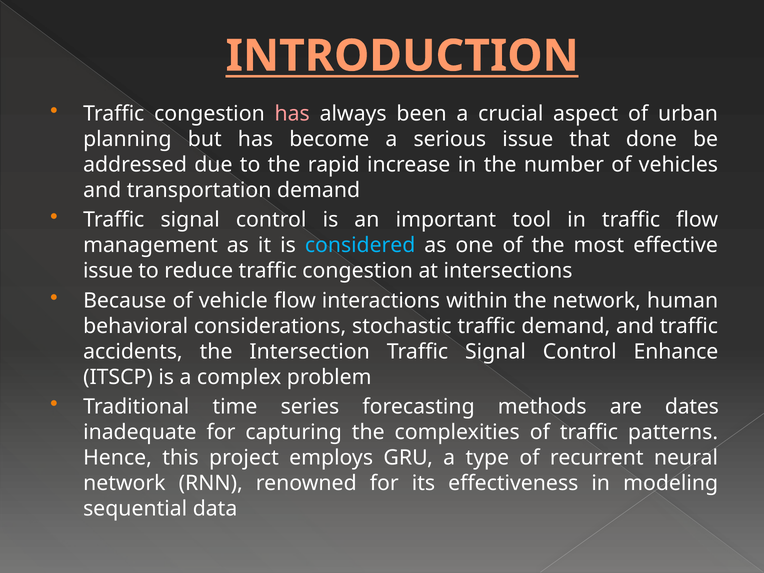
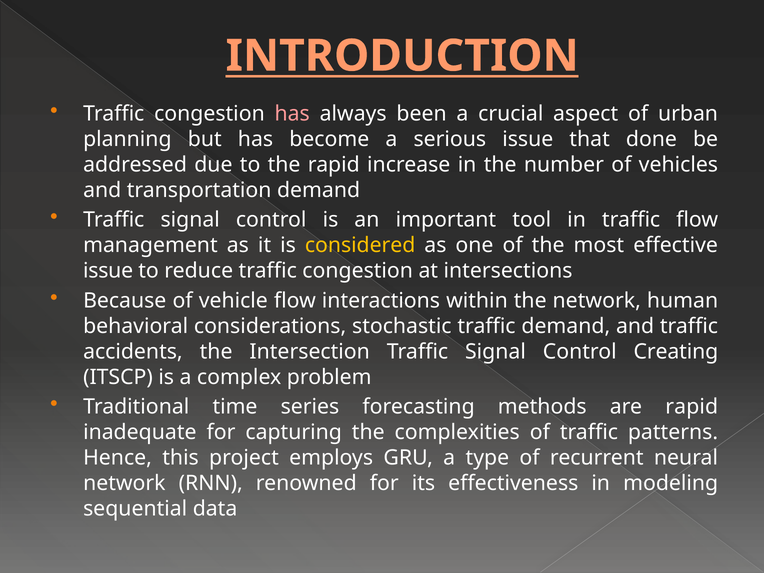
considered colour: light blue -> yellow
Enhance: Enhance -> Creating
are dates: dates -> rapid
